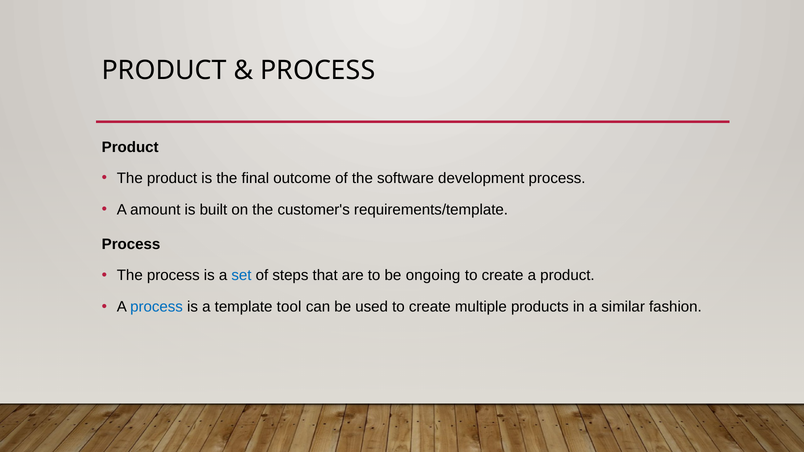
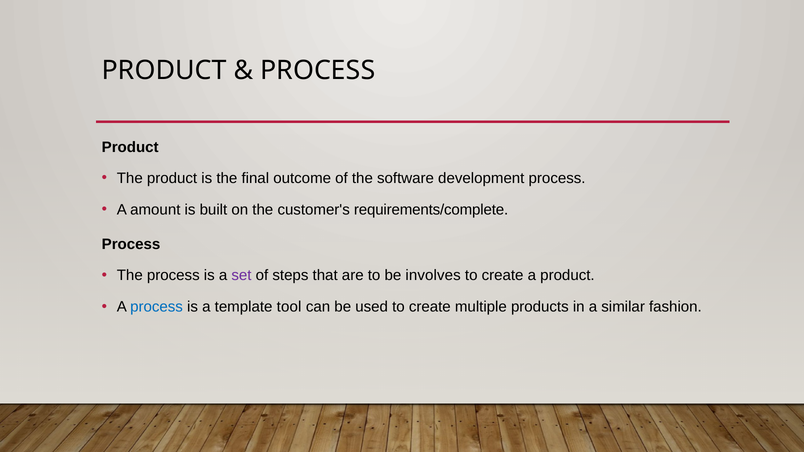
requirements/template: requirements/template -> requirements/complete
set colour: blue -> purple
ongoing: ongoing -> involves
